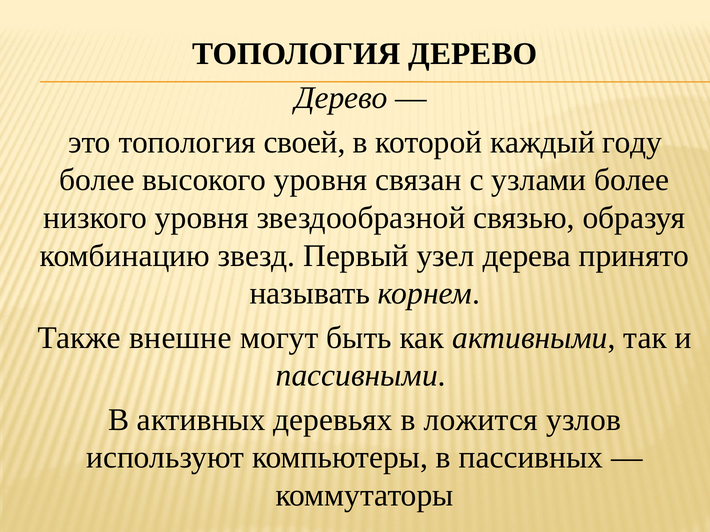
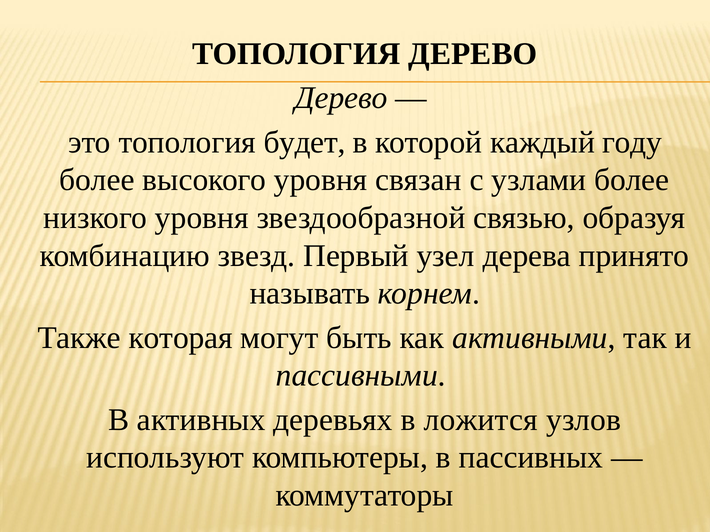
своей: своей -> будет
внешне: внешне -> которая
